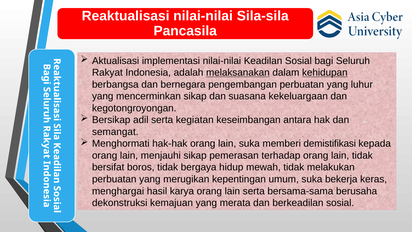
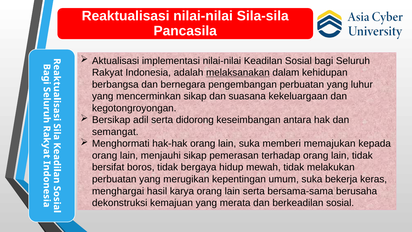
kehidupan underline: present -> none
kegiatan: kegiatan -> didorong
demistifikasi: demistifikasi -> memajukan
